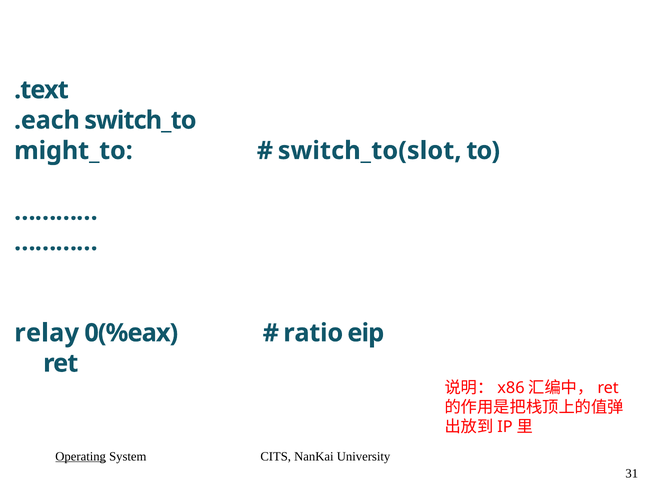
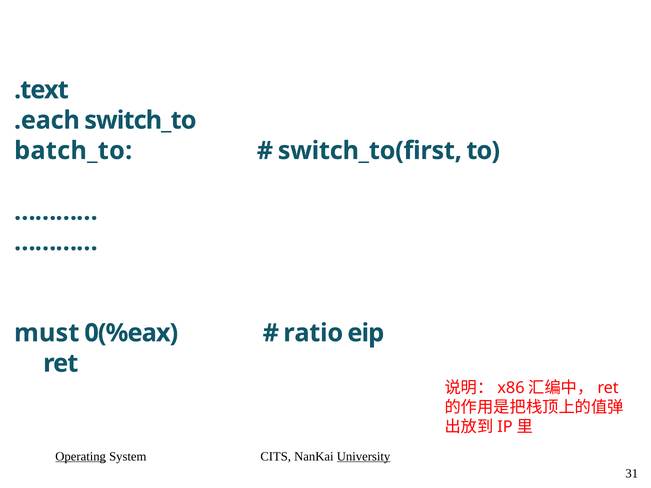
might_to: might_to -> batch_to
switch_to(slot: switch_to(slot -> switch_to(first
relay: relay -> must
University underline: none -> present
